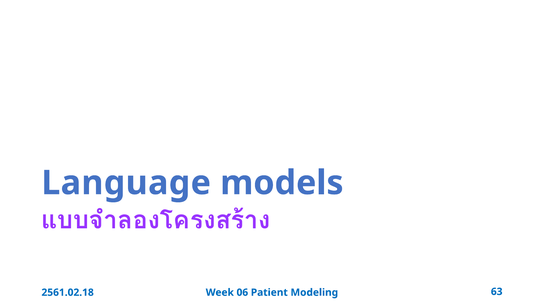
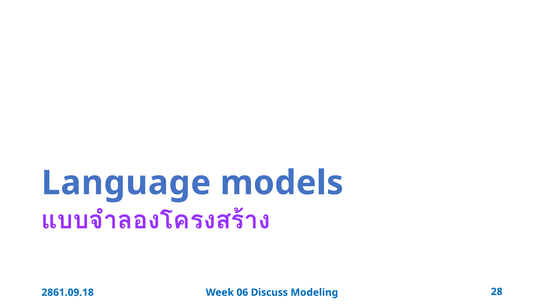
2561.02.18: 2561.02.18 -> 2861.09.18
Patient: Patient -> Discuss
63: 63 -> 28
